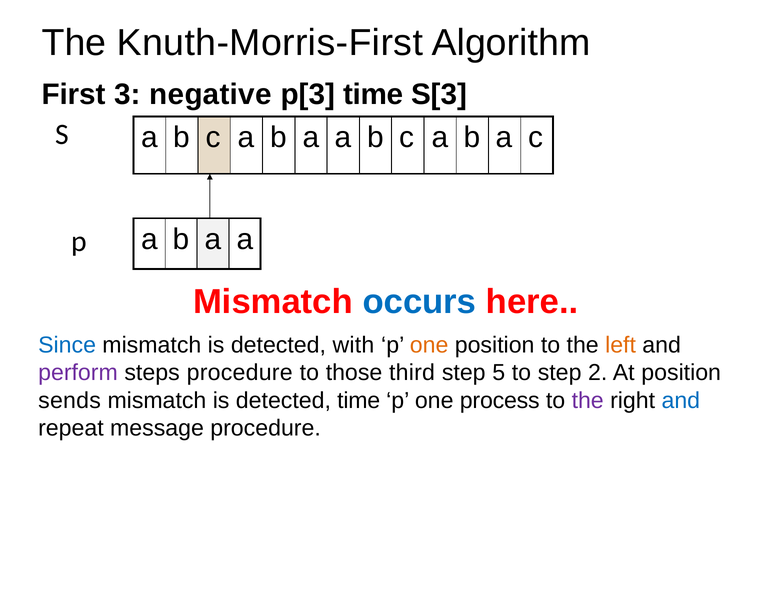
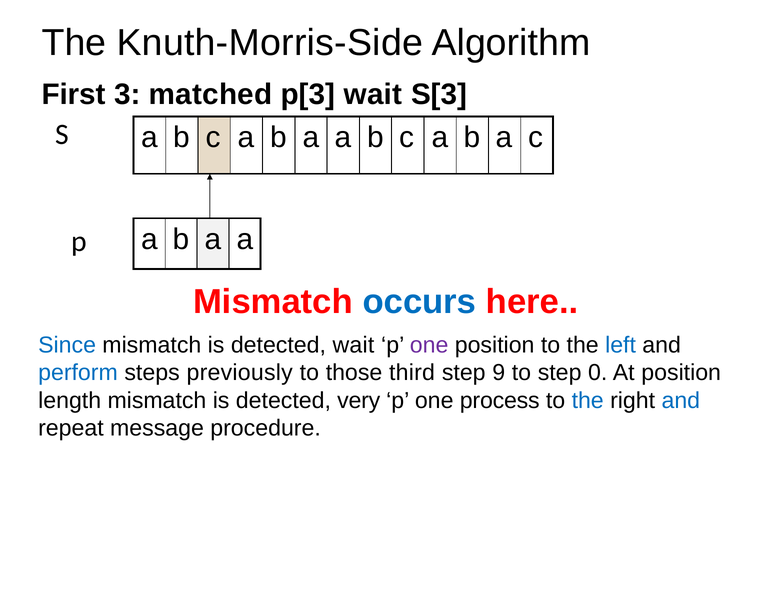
Knuth-Morris-First: Knuth-Morris-First -> Knuth-Morris-Side
negative: negative -> matched
p[3 time: time -> wait
detected with: with -> wait
one at (429, 345) colour: orange -> purple
left colour: orange -> blue
perform colour: purple -> blue
steps procedure: procedure -> previously
5: 5 -> 9
2: 2 -> 0
sends: sends -> length
detected time: time -> very
the at (588, 401) colour: purple -> blue
